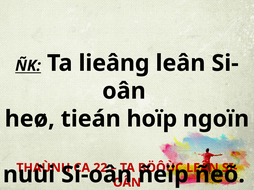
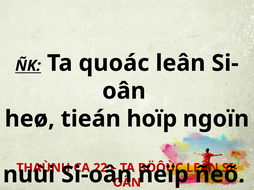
lieâng: lieâng -> quoác
